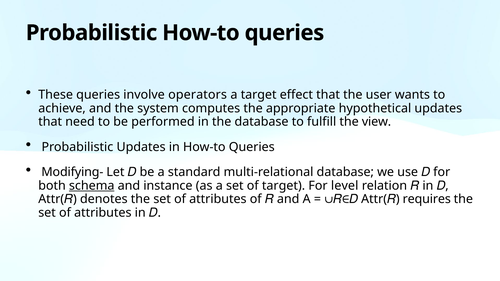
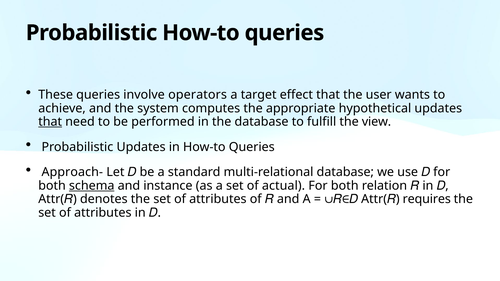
that at (50, 122) underline: none -> present
Modifying-: Modifying- -> Approach-
of target: target -> actual
For level: level -> both
